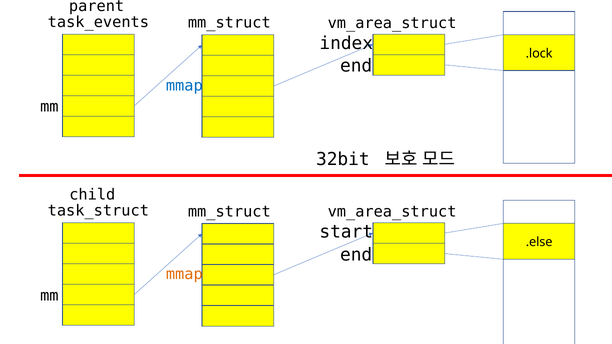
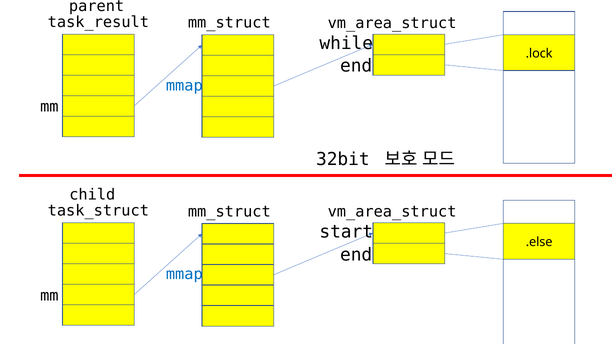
task_events: task_events -> task_result
index: index -> while
mmap at (184, 275) colour: orange -> blue
